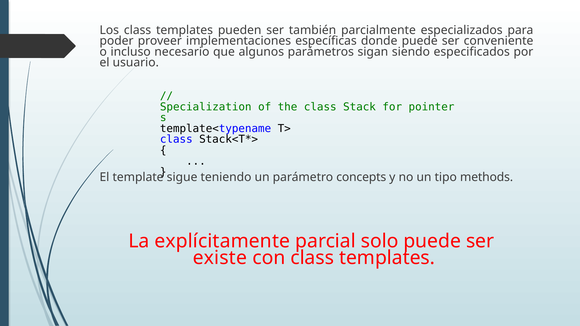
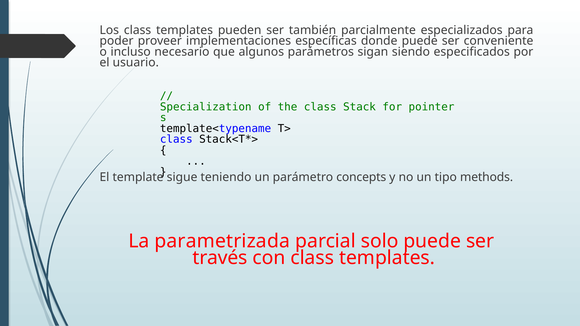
explícitamente: explícitamente -> parametrizada
existe: existe -> través
